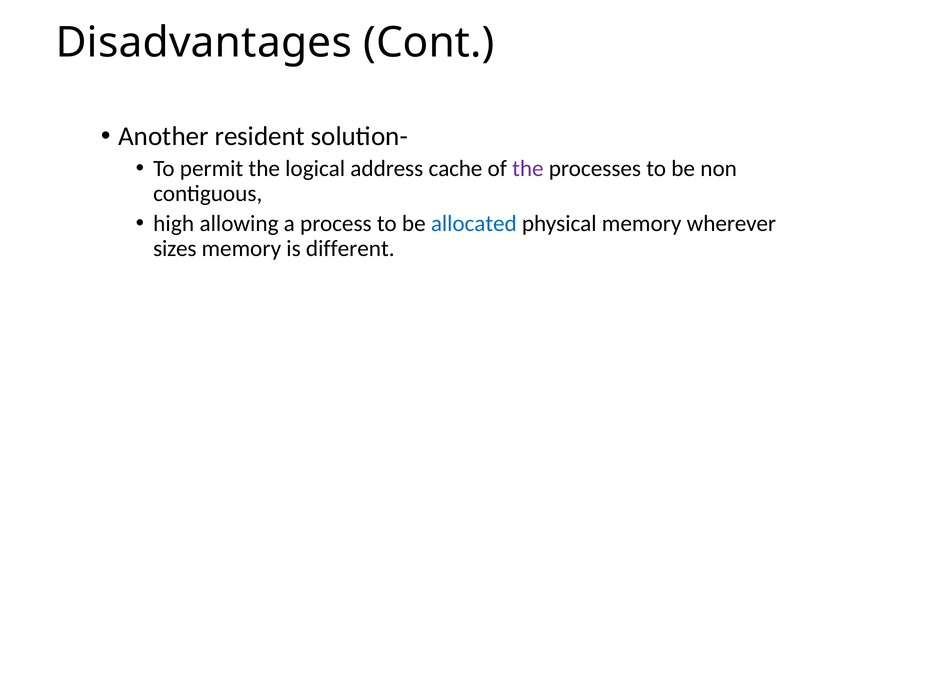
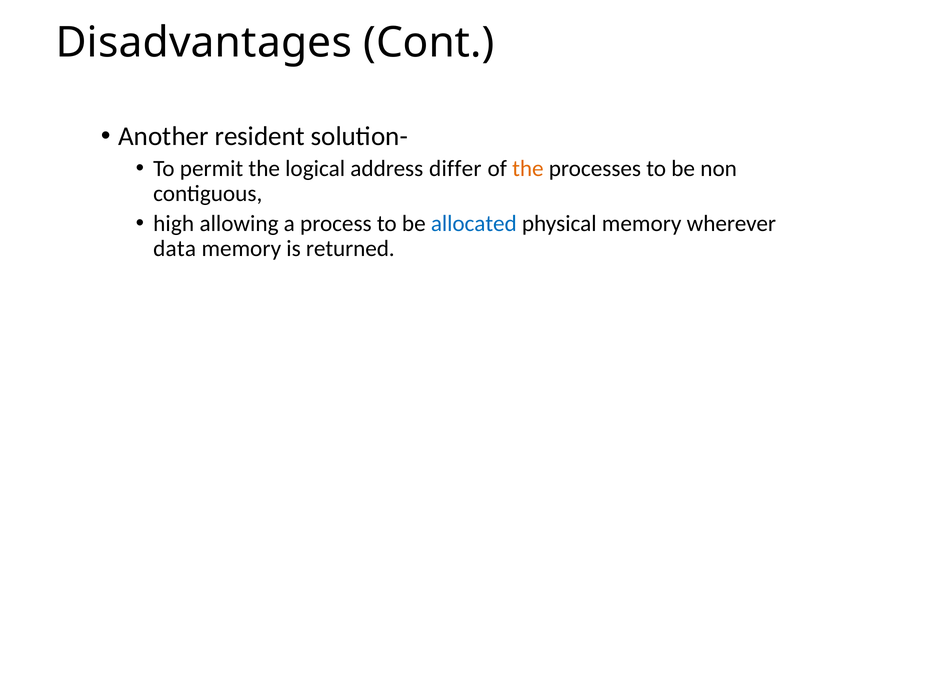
cache: cache -> differ
the at (528, 168) colour: purple -> orange
sizes: sizes -> data
different: different -> returned
